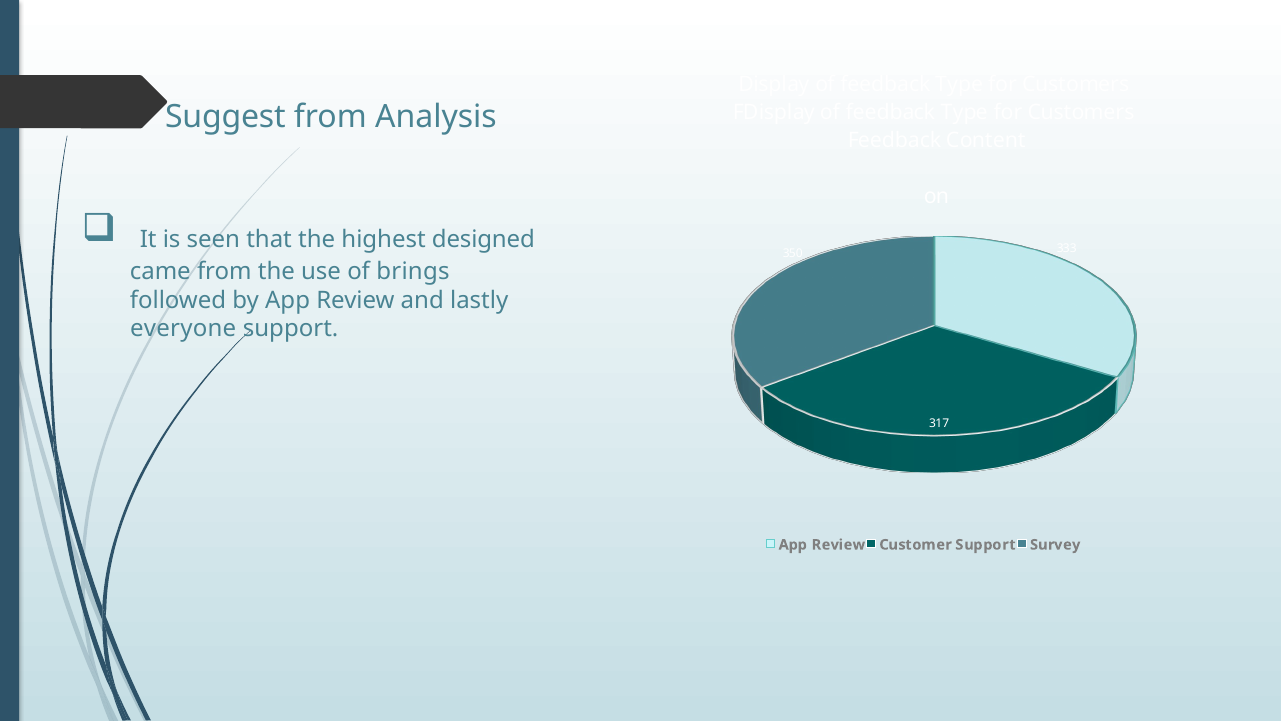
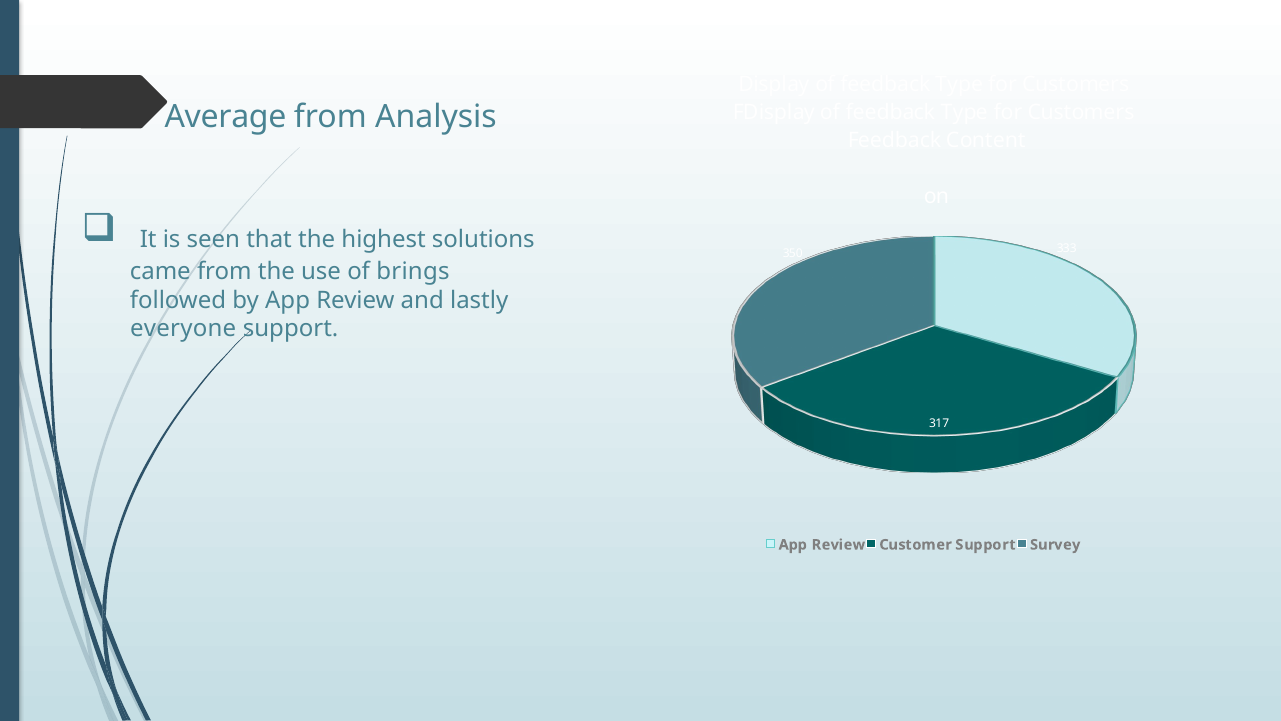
Suggest: Suggest -> Average
designed: designed -> solutions
